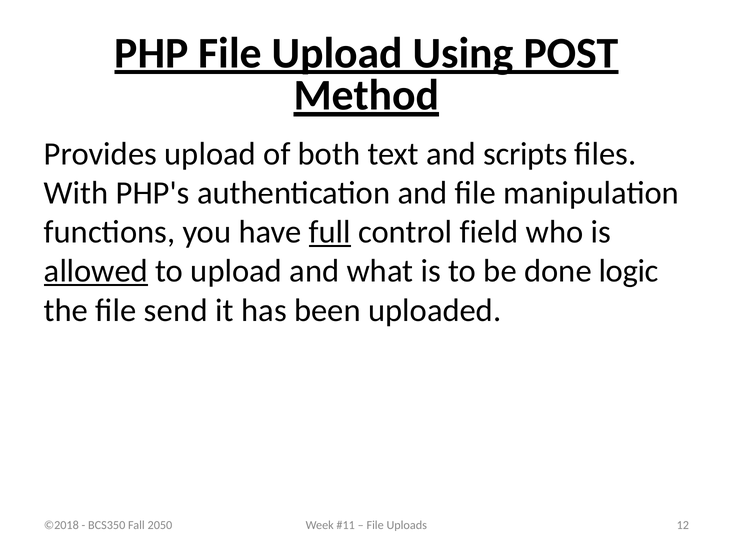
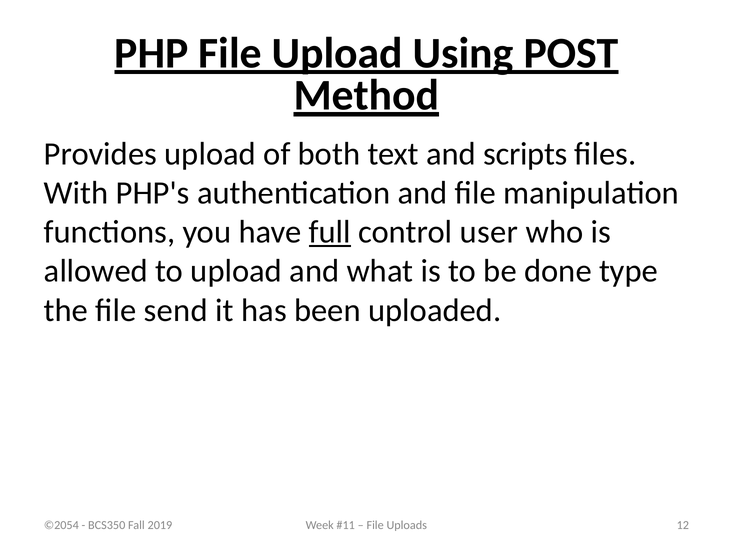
field: field -> user
allowed underline: present -> none
logic: logic -> type
©2018: ©2018 -> ©2054
2050: 2050 -> 2019
